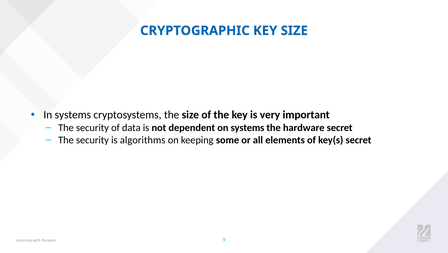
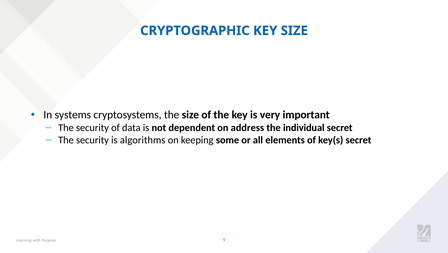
on systems: systems -> address
hardware: hardware -> individual
